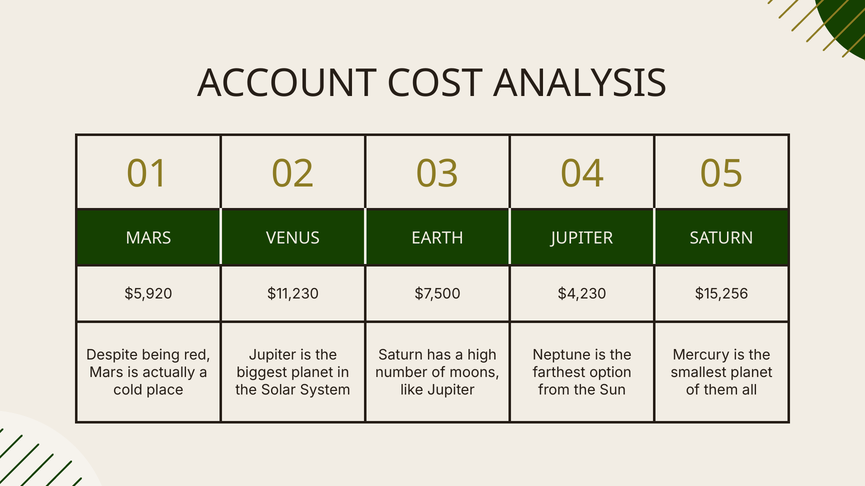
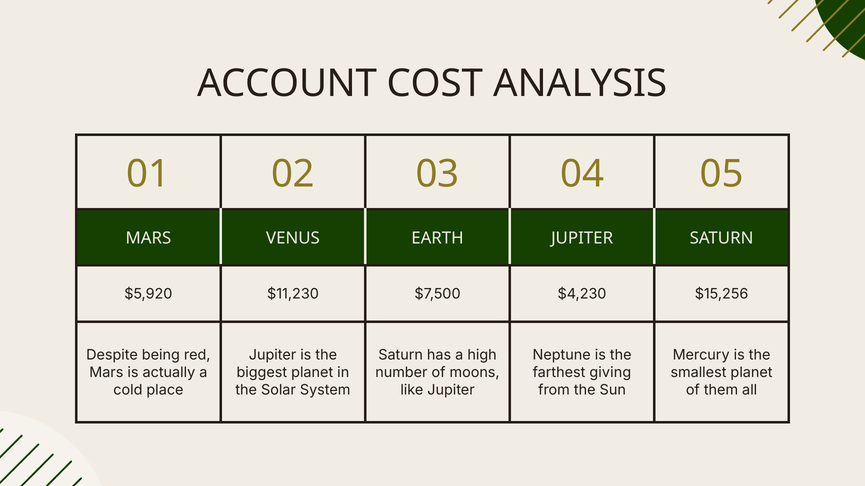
option: option -> giving
